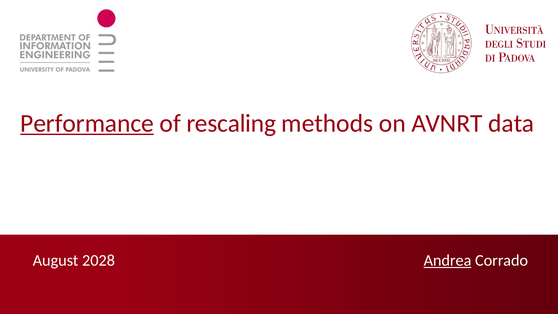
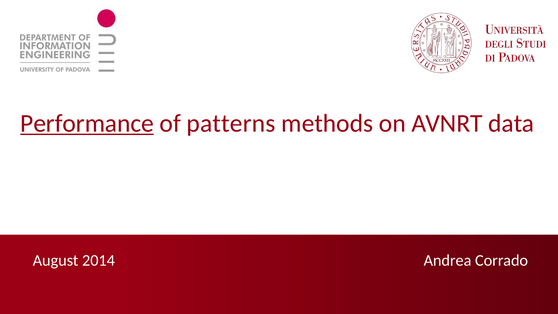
rescaling: rescaling -> patterns
Andrea underline: present -> none
2028: 2028 -> 2014
